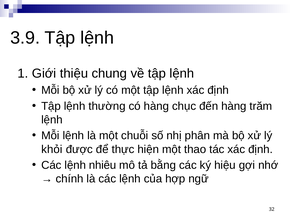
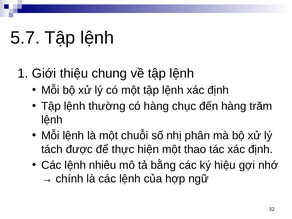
3.9: 3.9 -> 5.7
khỏi: khỏi -> tách
